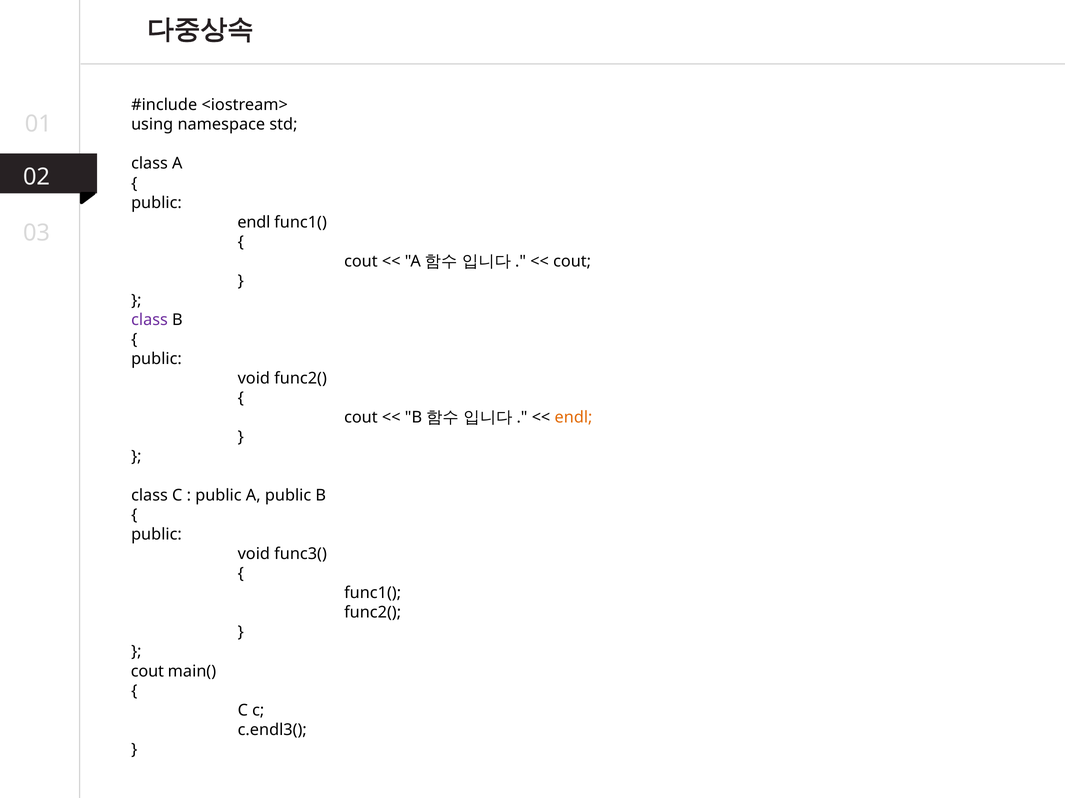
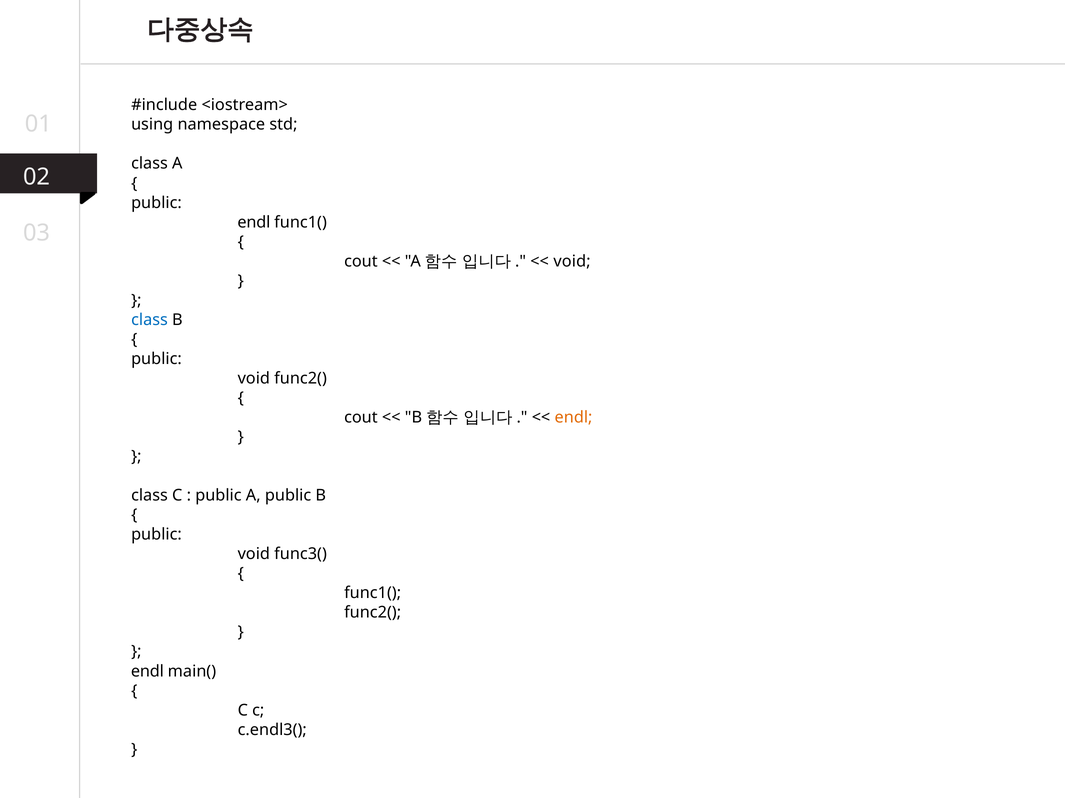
cout at (572, 261): cout -> void
class at (150, 320) colour: purple -> blue
cout at (147, 672): cout -> endl
